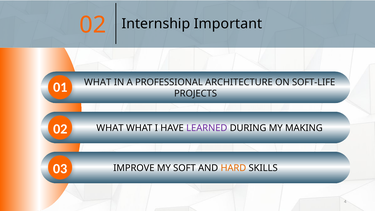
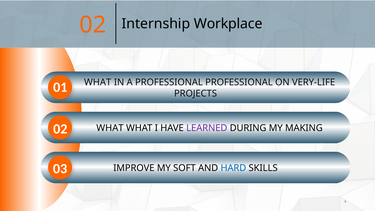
Important: Important -> Workplace
PROFESSIONAL ARCHITECTURE: ARCHITECTURE -> PROFESSIONAL
SOFT-LIFE: SOFT-LIFE -> VERY-LIFE
HARD colour: orange -> blue
